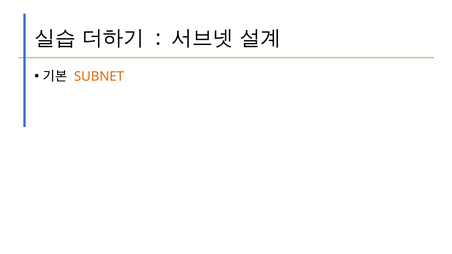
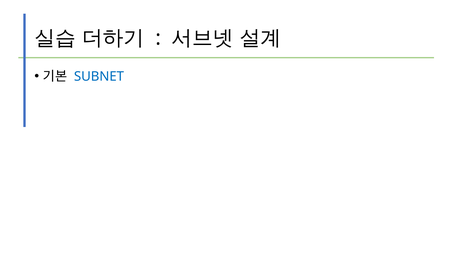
SUBNET colour: orange -> blue
